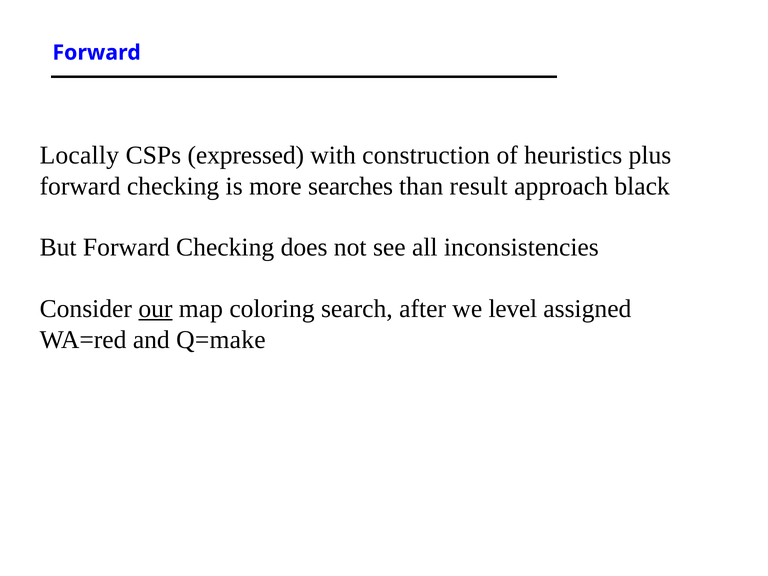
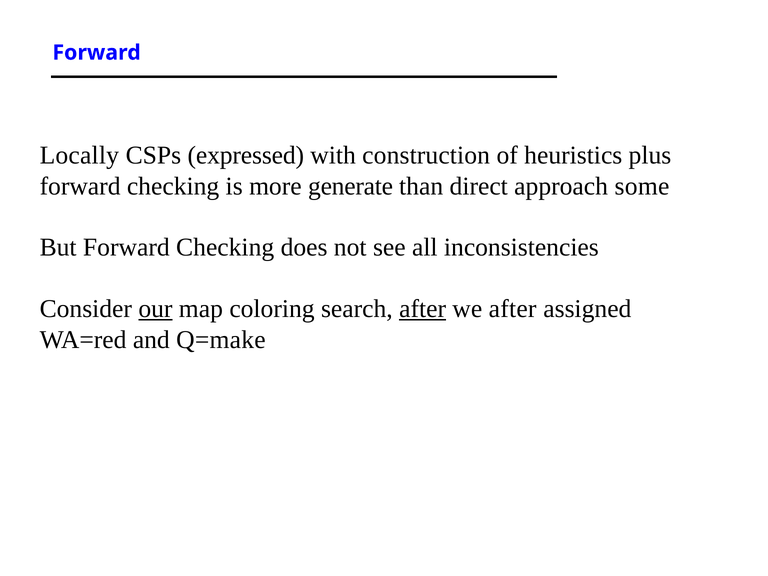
searches: searches -> generate
result: result -> direct
black: black -> some
after at (423, 309) underline: none -> present
we level: level -> after
